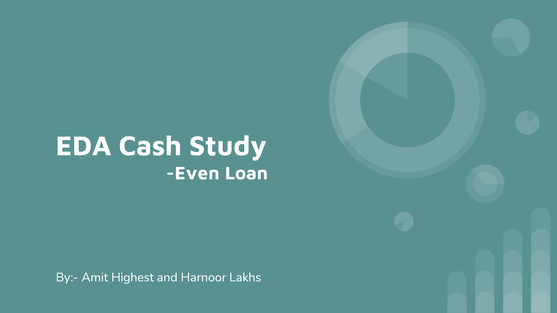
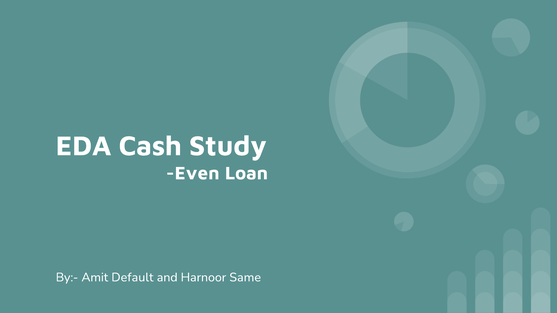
Highest: Highest -> Default
Lakhs: Lakhs -> Same
